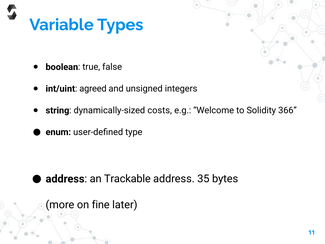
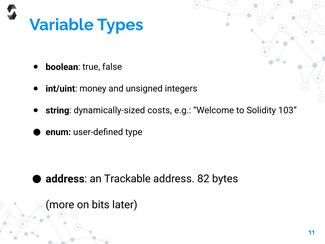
agreed: agreed -> money
366: 366 -> 103
35: 35 -> 82
fine: fine -> bits
